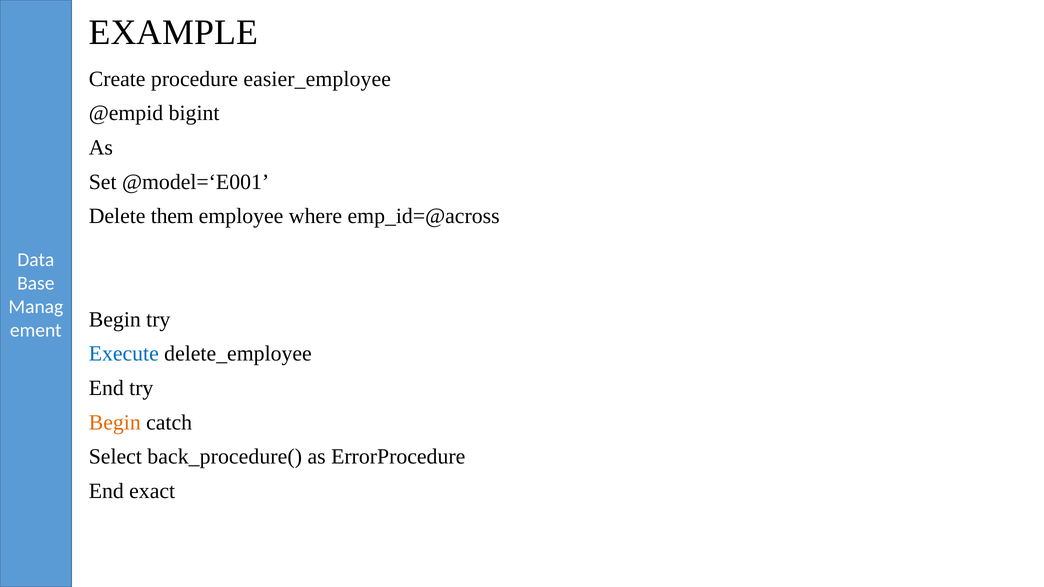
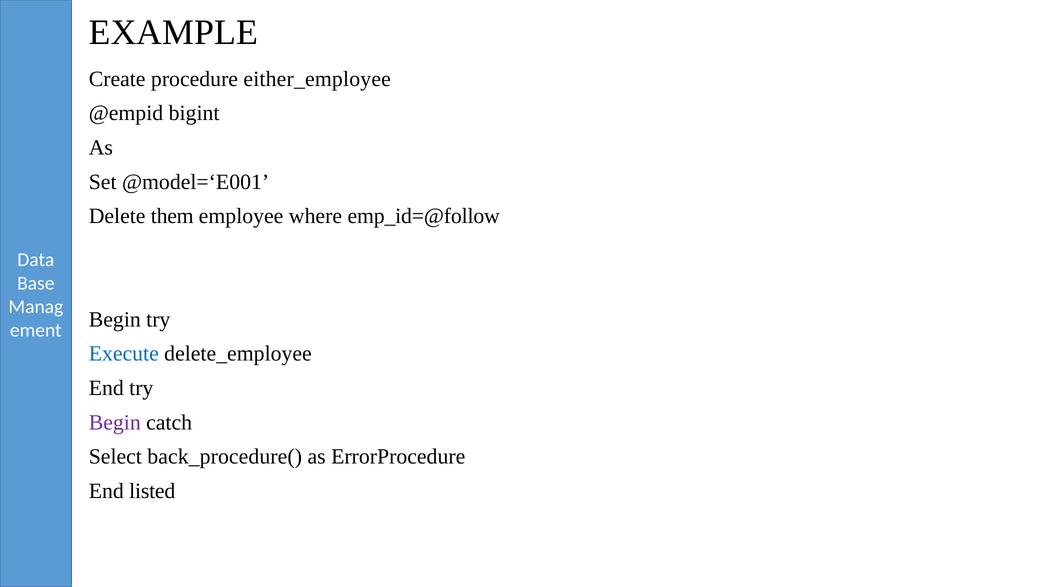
easier_employee: easier_employee -> either_employee
emp_id=@across: emp_id=@across -> emp_id=@follow
Begin at (115, 423) colour: orange -> purple
exact: exact -> listed
